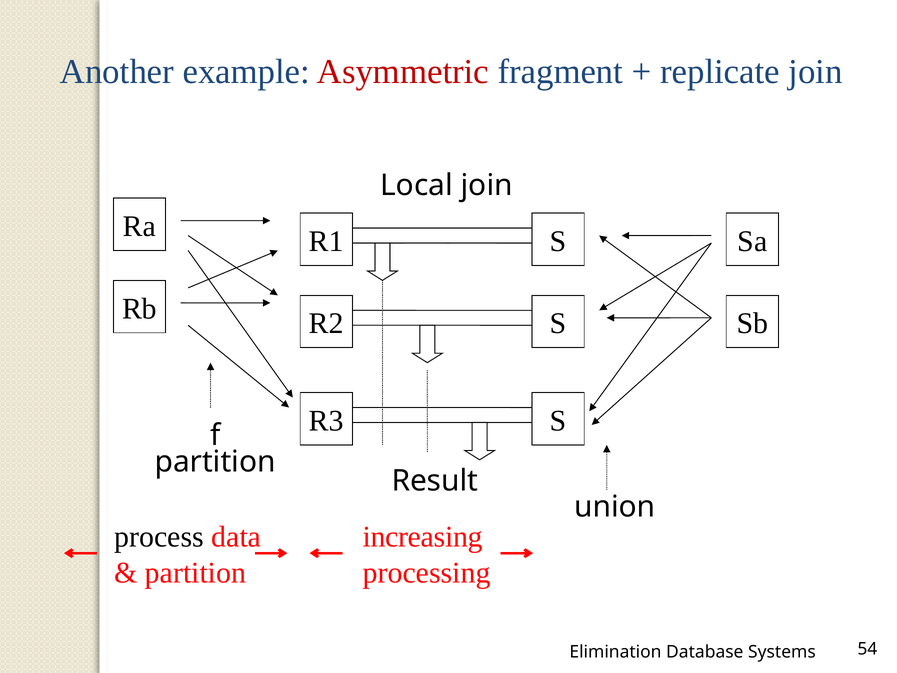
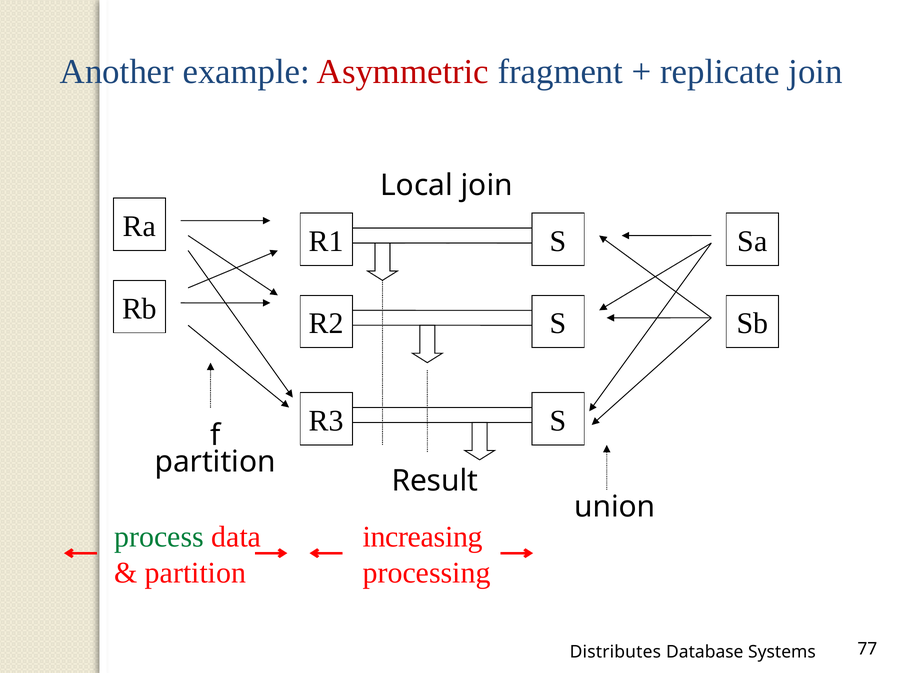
process colour: black -> green
Elimination: Elimination -> Distributes
54: 54 -> 77
